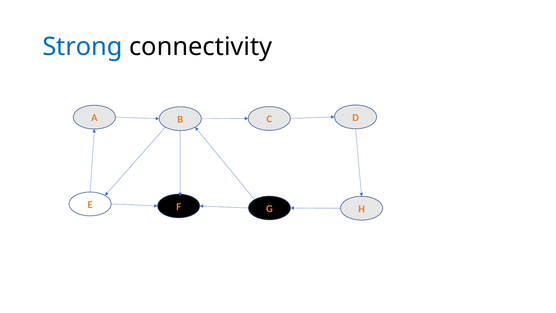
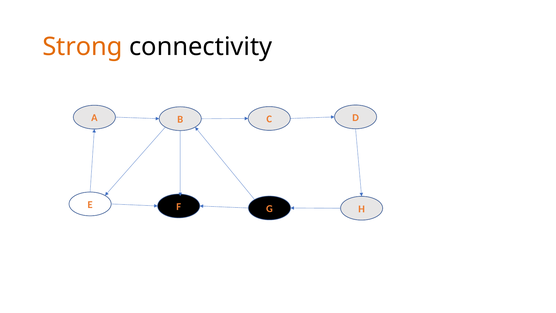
Strong colour: blue -> orange
